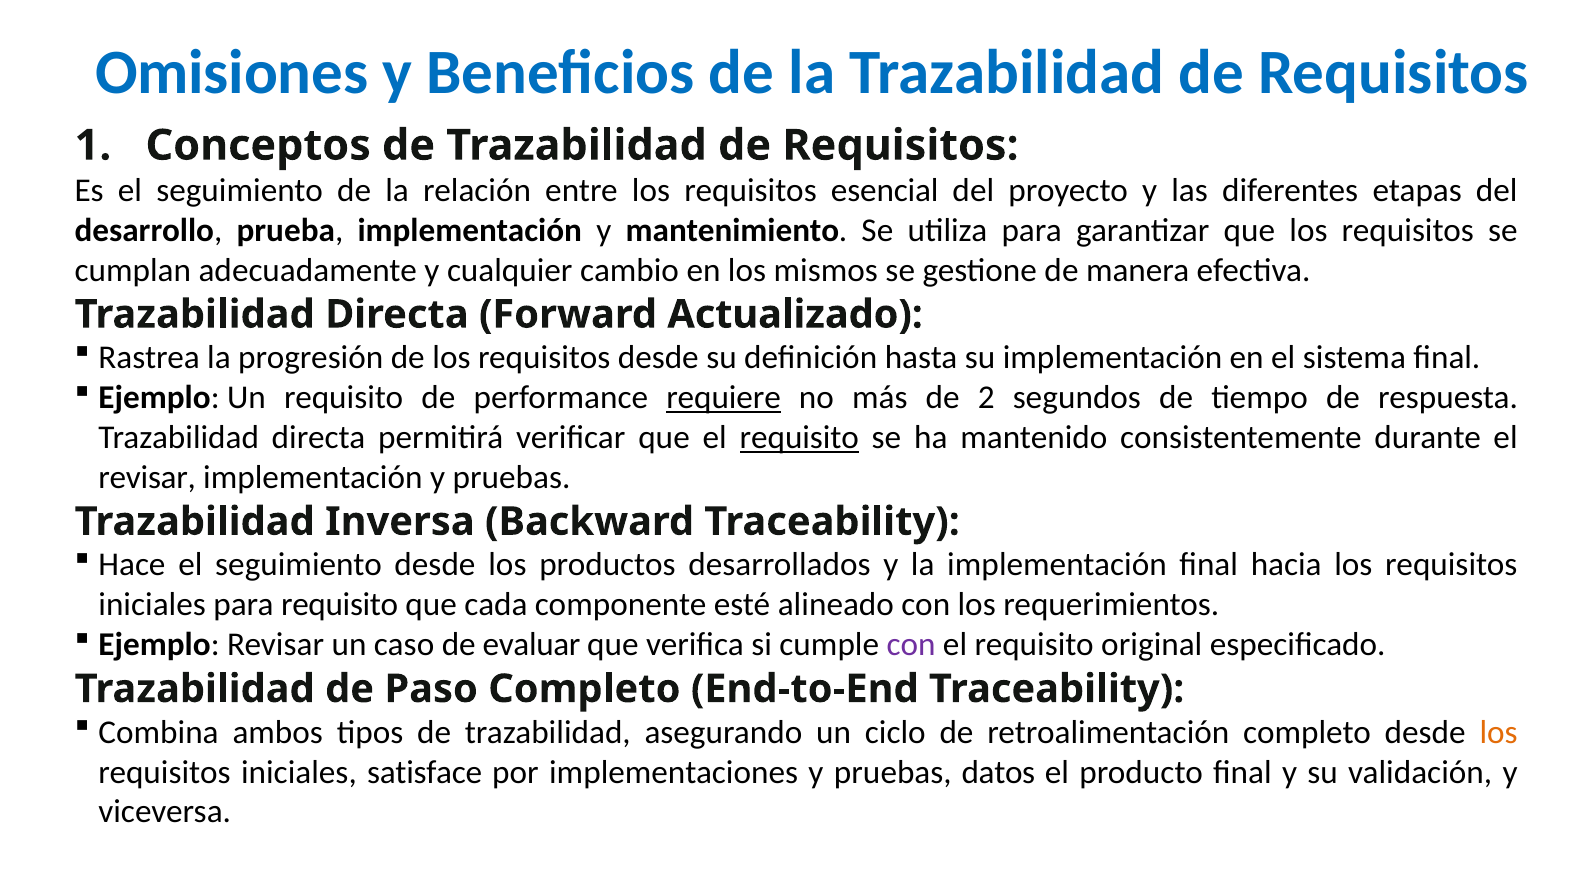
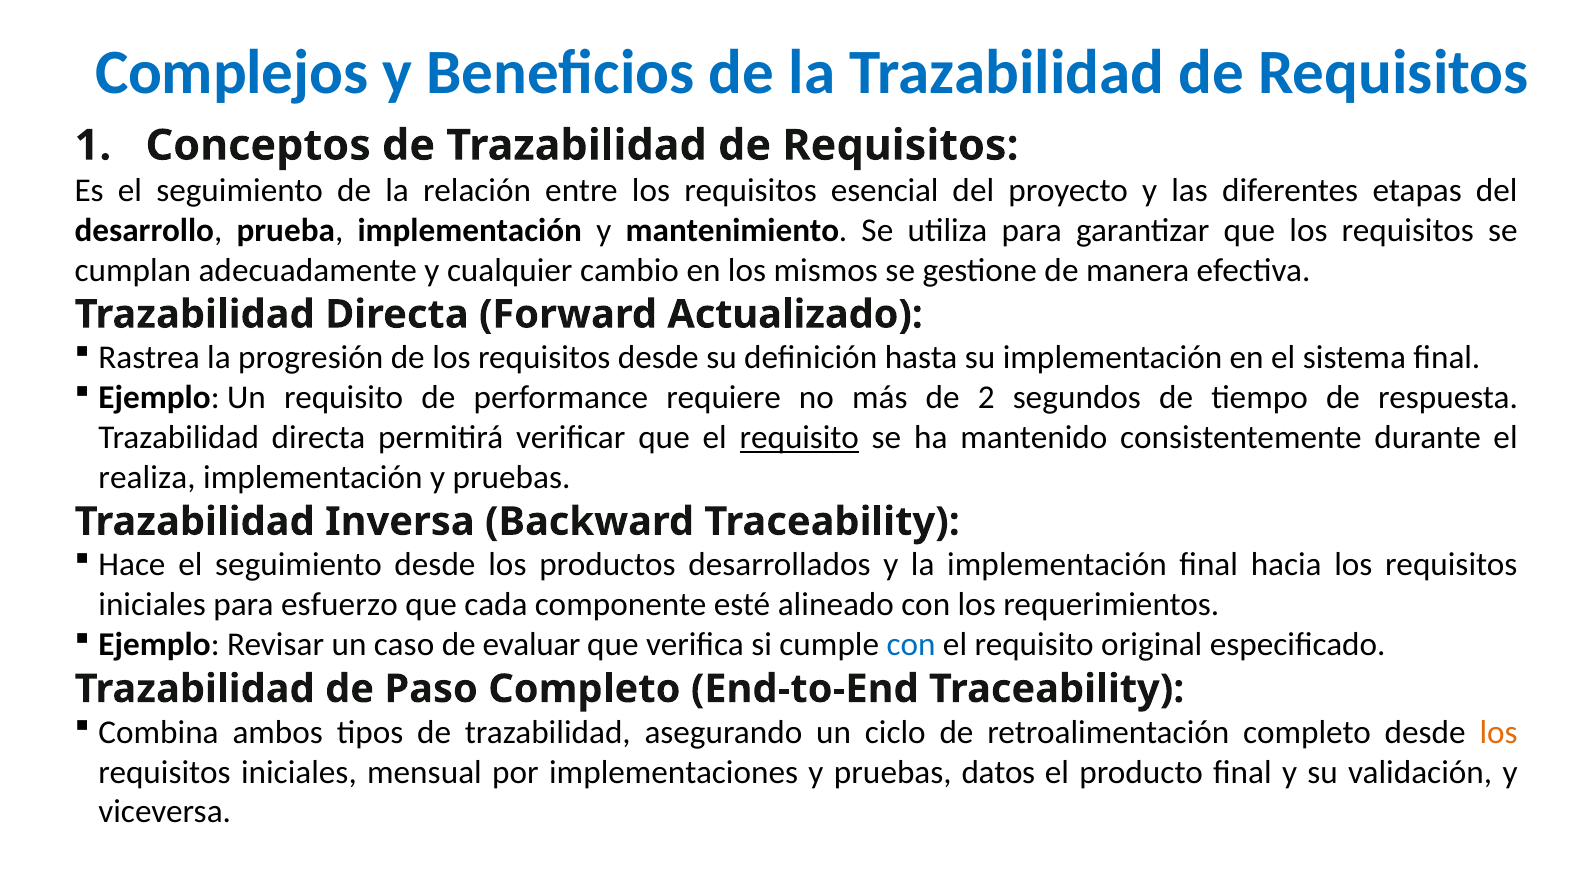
Omisiones: Omisiones -> Complejos
requiere underline: present -> none
revisar at (147, 477): revisar -> realiza
para requisito: requisito -> esfuerzo
con at (911, 645) colour: purple -> blue
satisface: satisface -> mensual
